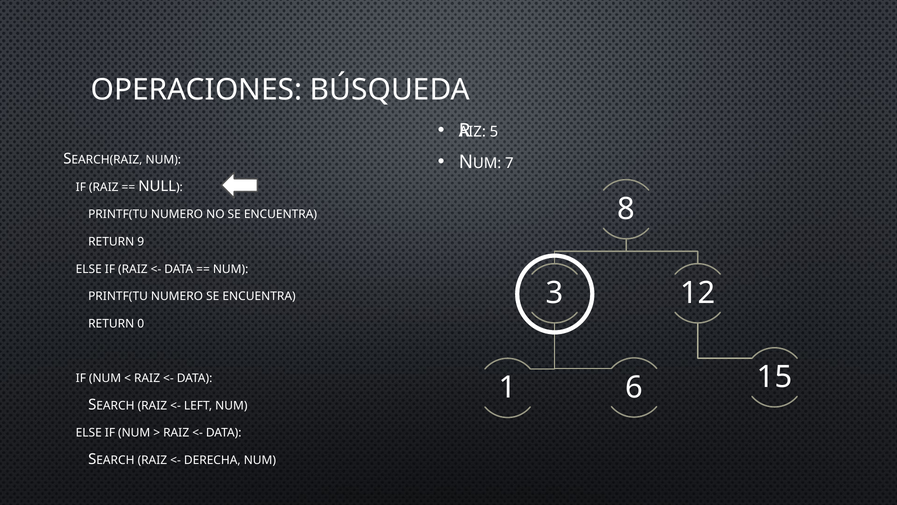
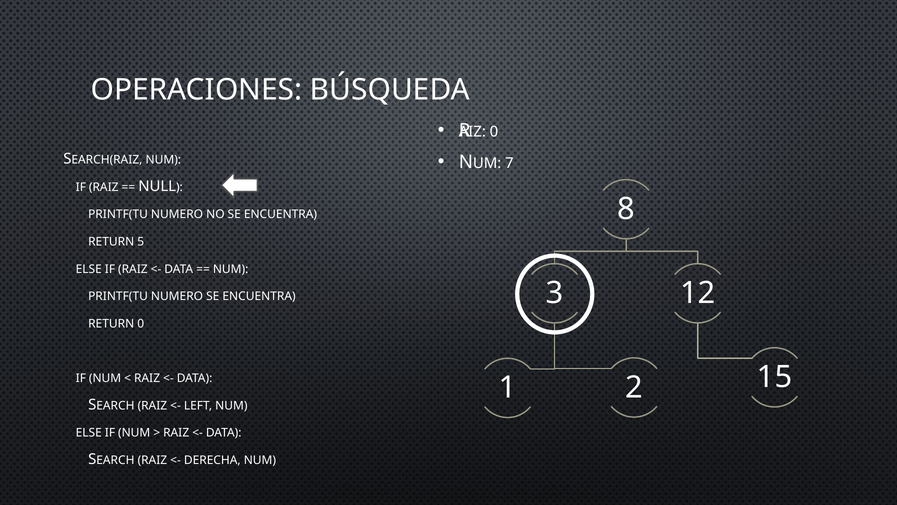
5 at (494, 132): 5 -> 0
9: 9 -> 5
6: 6 -> 2
